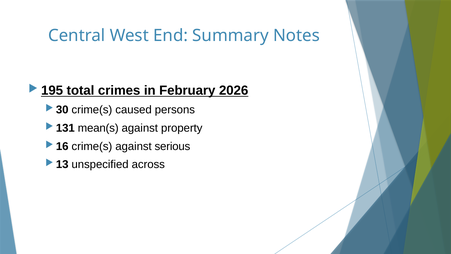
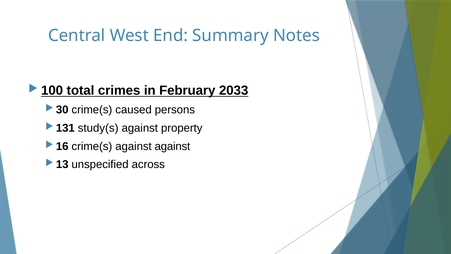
195: 195 -> 100
2026: 2026 -> 2033
mean(s: mean(s -> study(s
against serious: serious -> against
